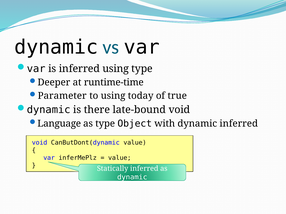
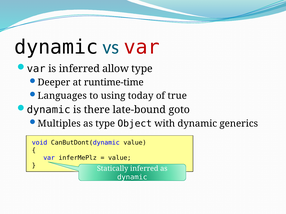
var at (142, 47) colour: black -> red
inferred using: using -> allow
Parameter: Parameter -> Languages
late-bound void: void -> goto
Language: Language -> Multiples
inferred at (239, 124): inferred -> generics
